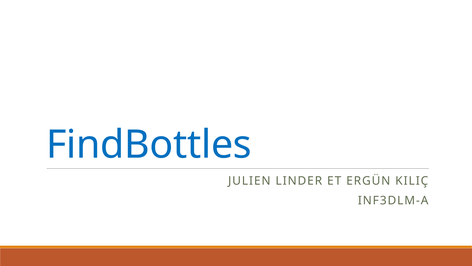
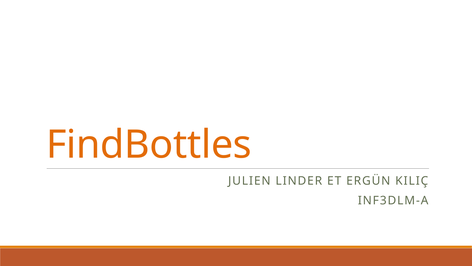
FindBottles colour: blue -> orange
